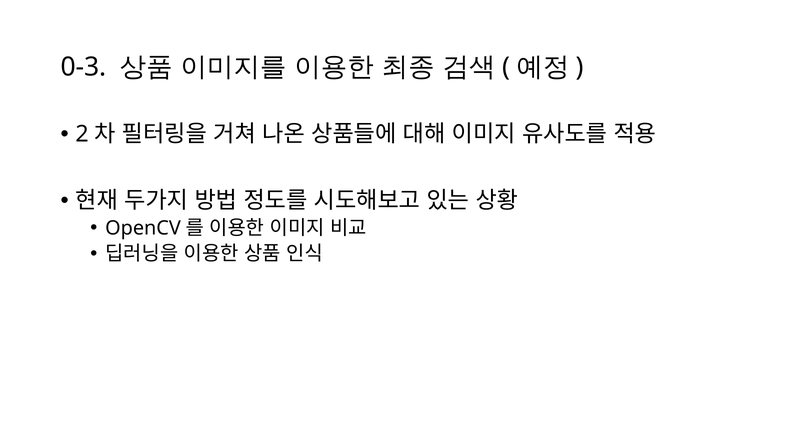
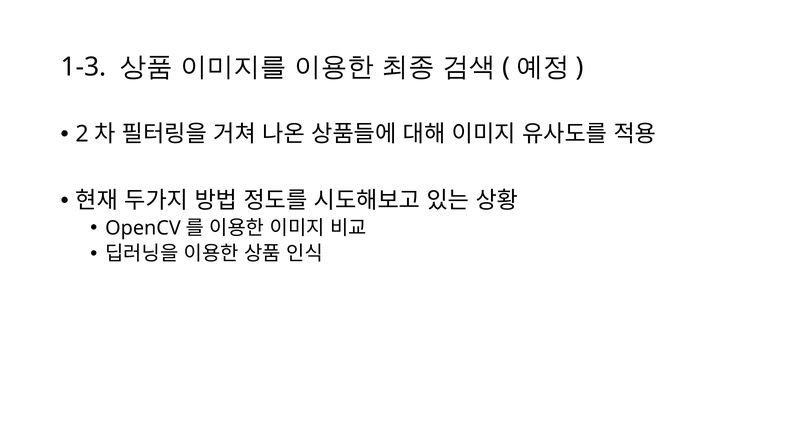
0-3: 0-3 -> 1-3
